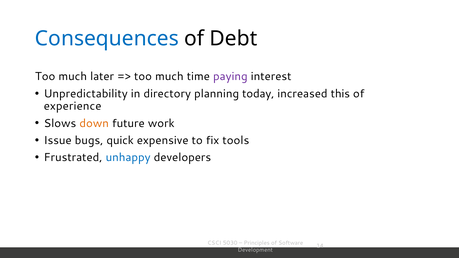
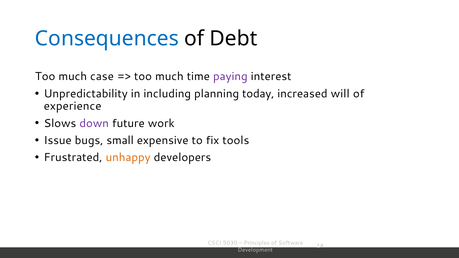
later: later -> case
directory: directory -> including
this: this -> will
down colour: orange -> purple
quick: quick -> small
unhappy colour: blue -> orange
